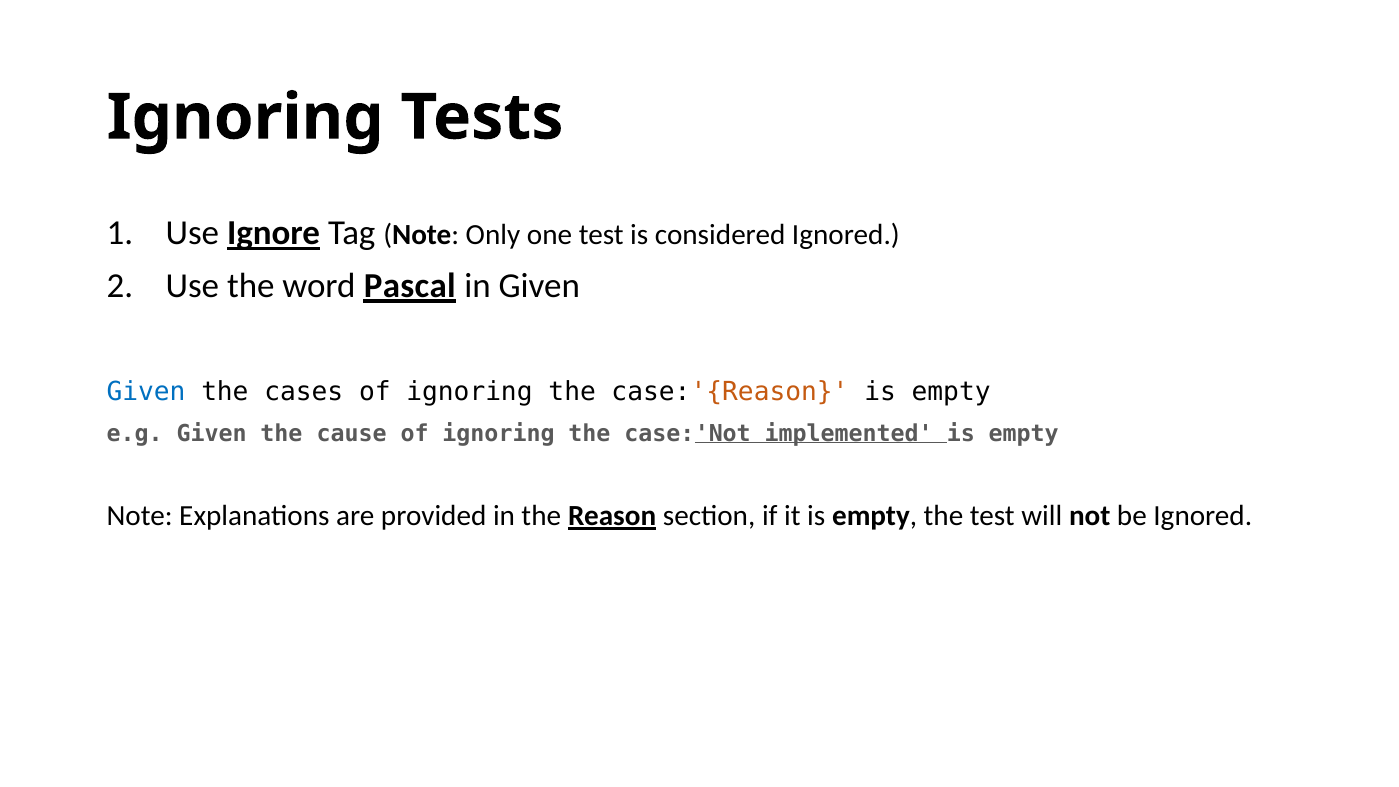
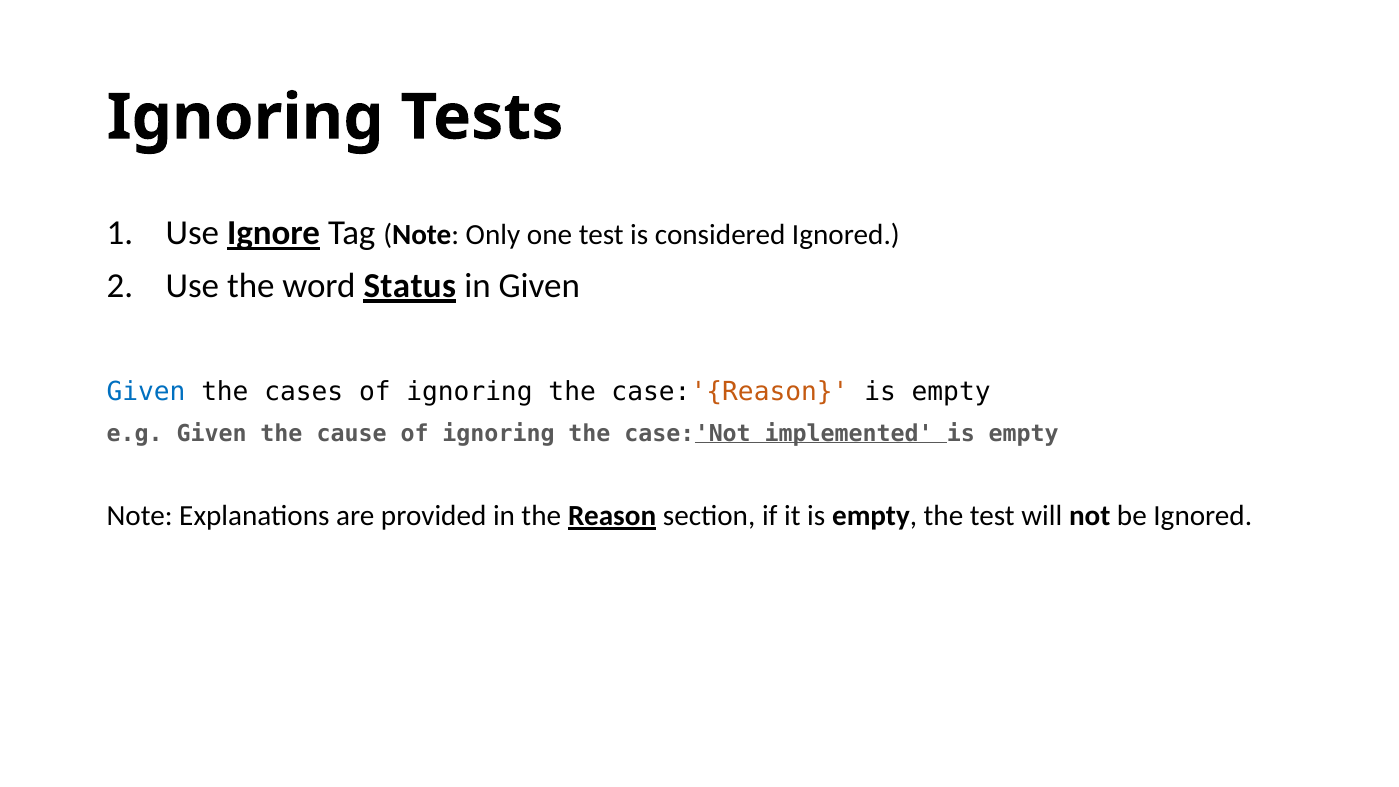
Pascal: Pascal -> Status
